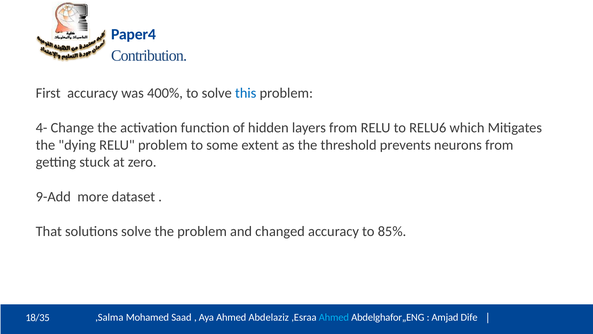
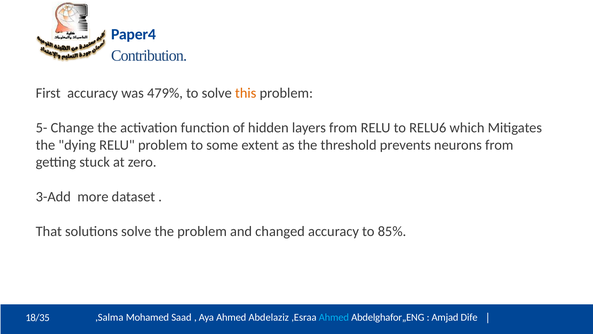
400%: 400% -> 479%
this colour: blue -> orange
4-: 4- -> 5-
9-Add: 9-Add -> 3-Add
